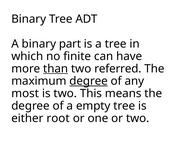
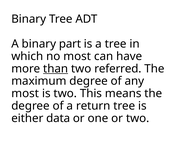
no finite: finite -> most
degree at (89, 81) underline: present -> none
empty: empty -> return
root: root -> data
